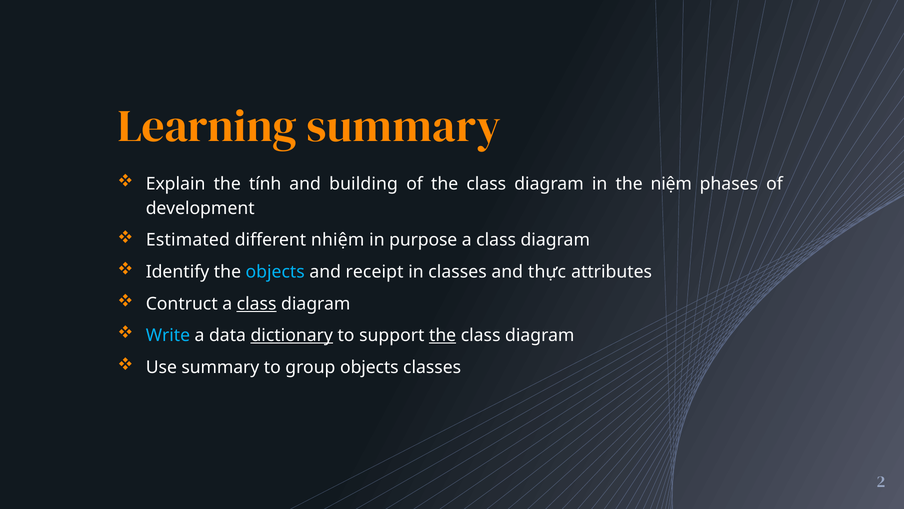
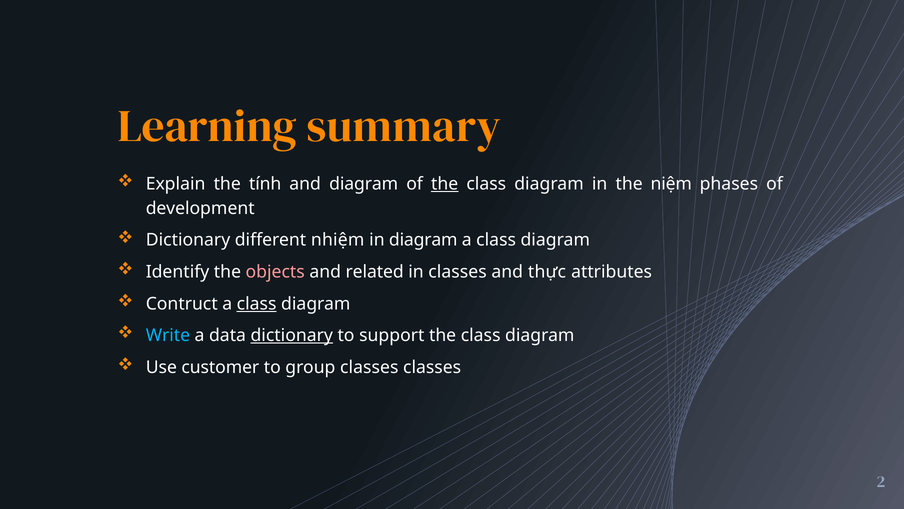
and building: building -> diagram
the at (445, 184) underline: none -> present
Estimated at (188, 240): Estimated -> Dictionary
in purpose: purpose -> diagram
objects at (275, 272) colour: light blue -> pink
receipt: receipt -> related
the at (443, 335) underline: present -> none
Use summary: summary -> customer
group objects: objects -> classes
